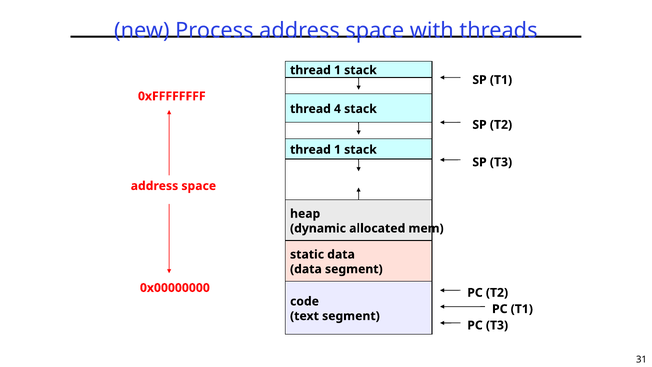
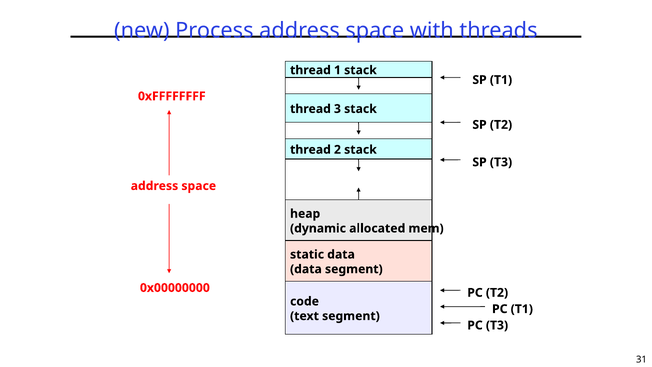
4: 4 -> 3
1 at (337, 150): 1 -> 2
